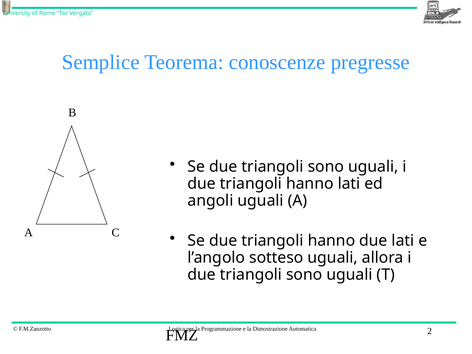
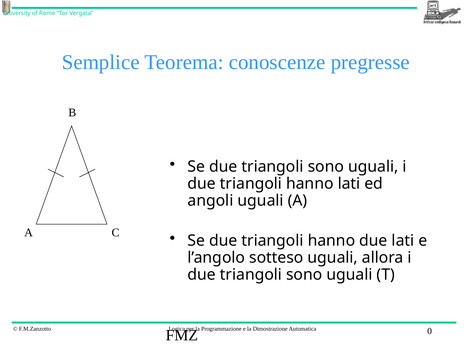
2: 2 -> 0
